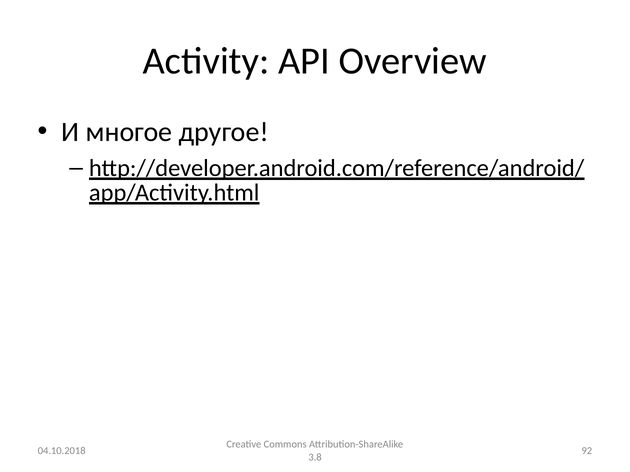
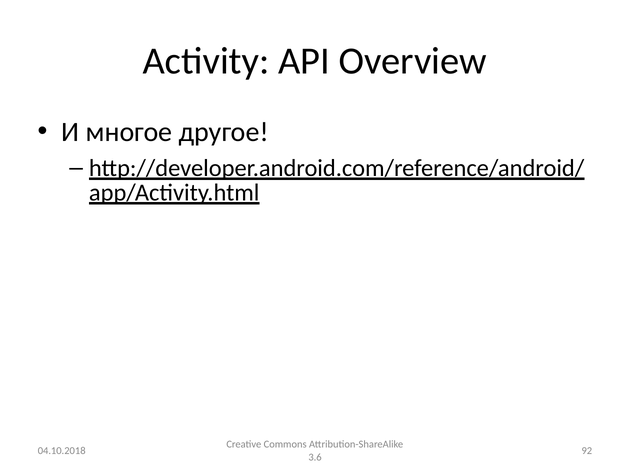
3.8: 3.8 -> 3.6
